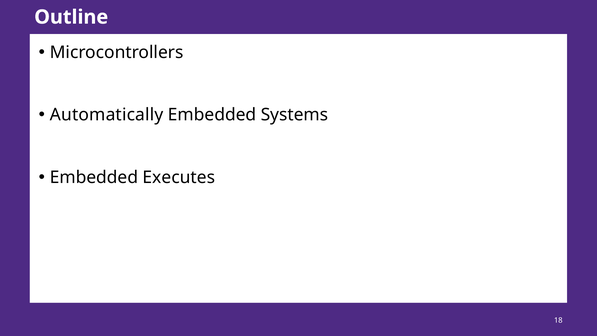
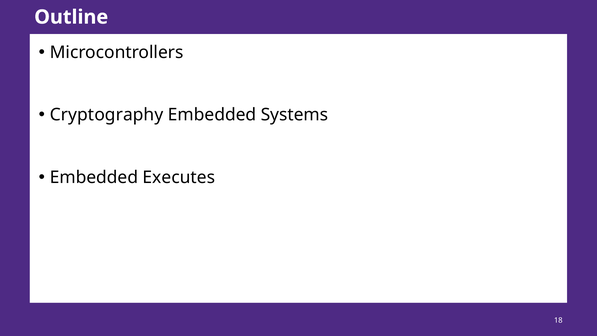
Automatically: Automatically -> Cryptography
